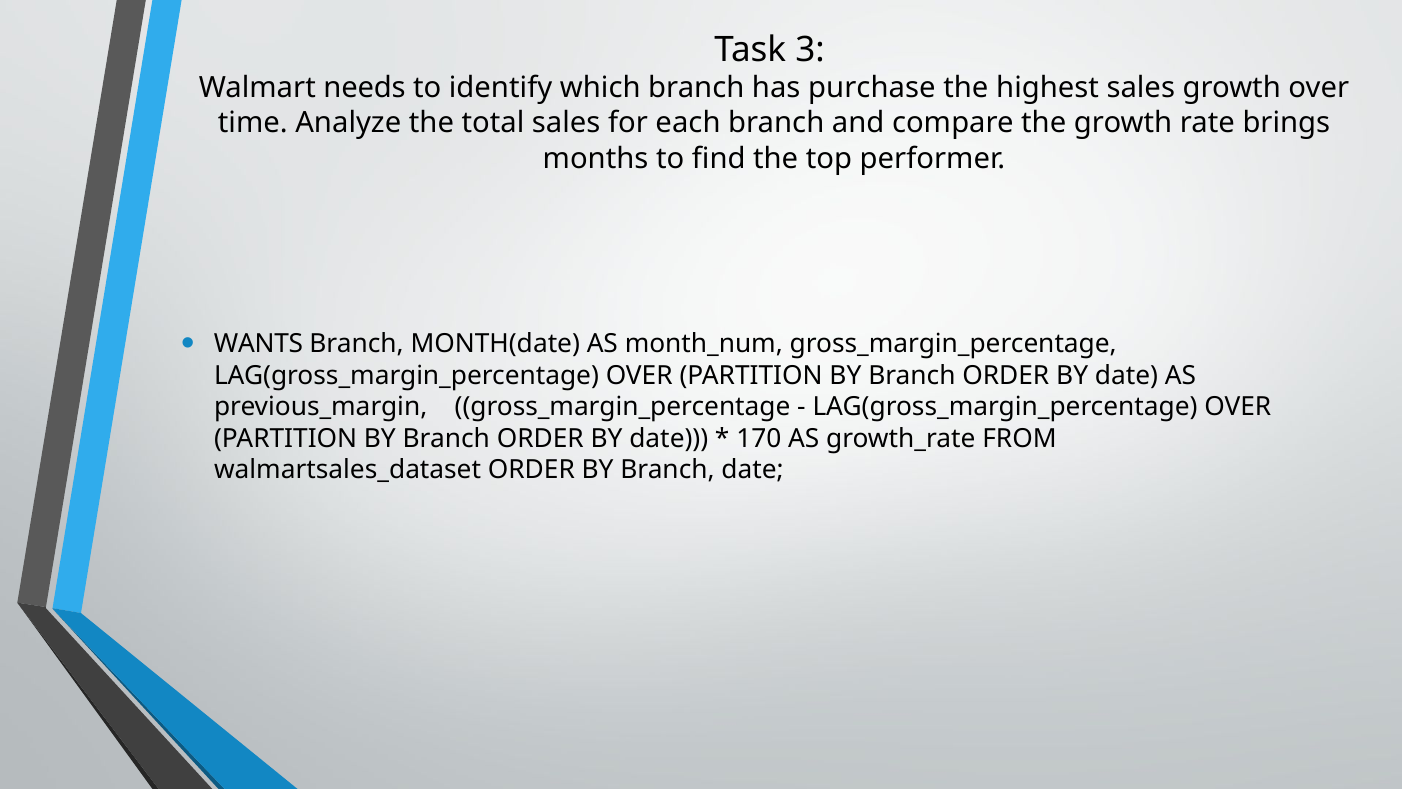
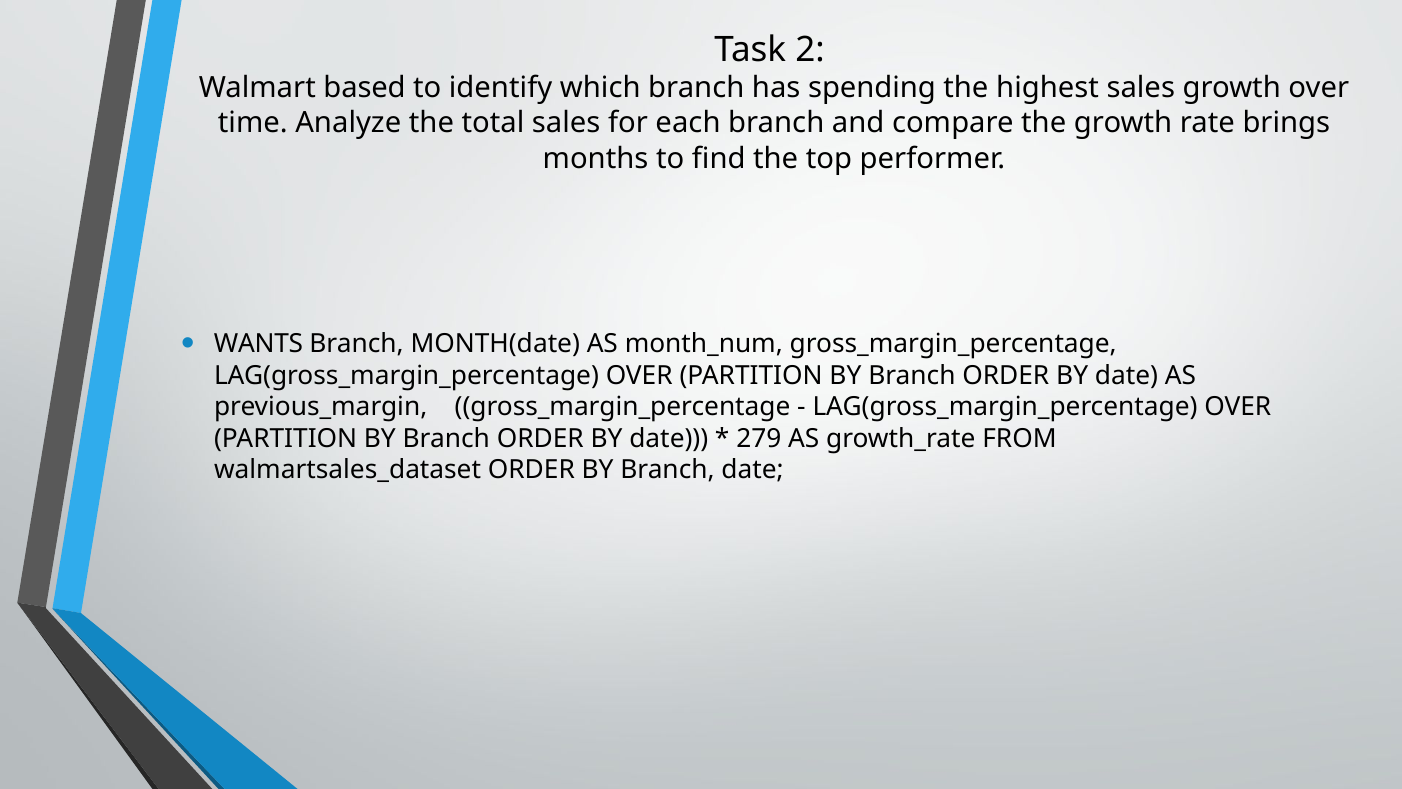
3: 3 -> 2
needs: needs -> based
purchase: purchase -> spending
170: 170 -> 279
